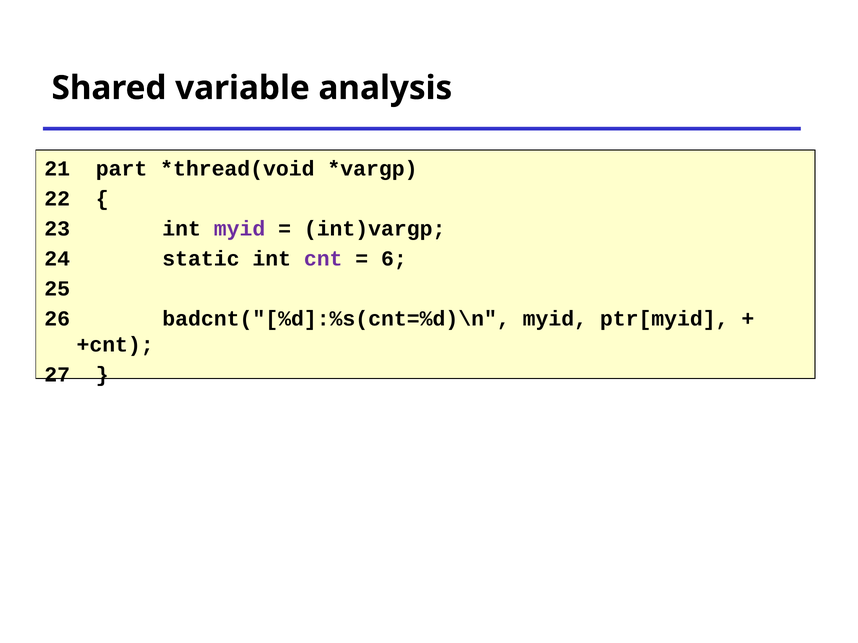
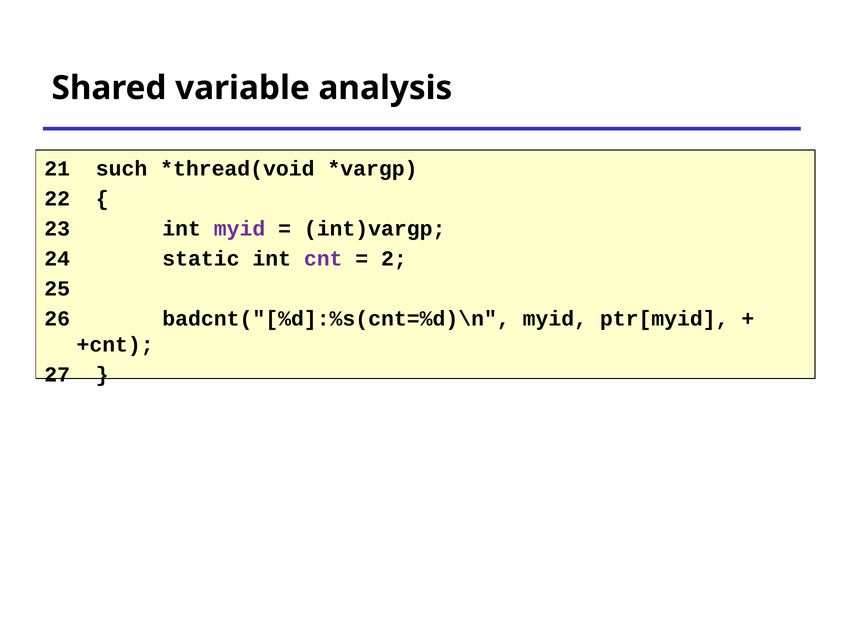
part: part -> such
6: 6 -> 2
